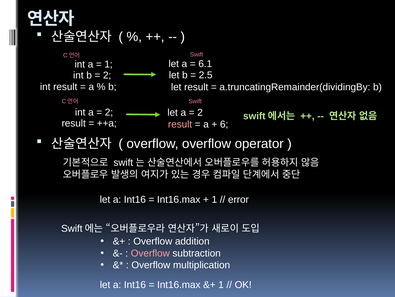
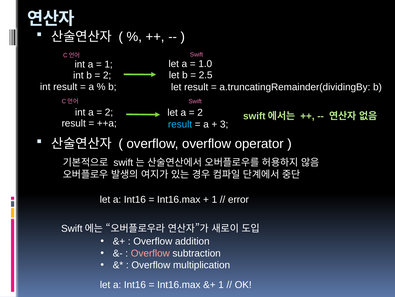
6.1: 6.1 -> 1.0
result at (180, 124) colour: pink -> light blue
6: 6 -> 3
